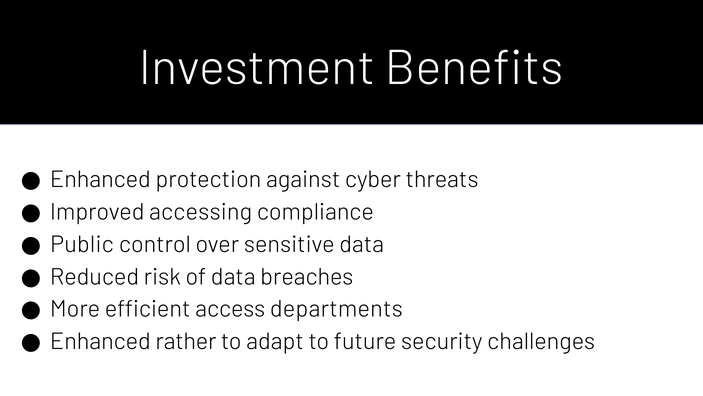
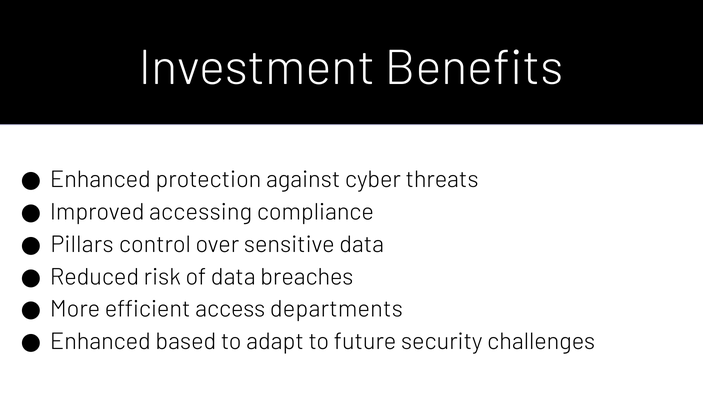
Public: Public -> Pillars
rather: rather -> based
